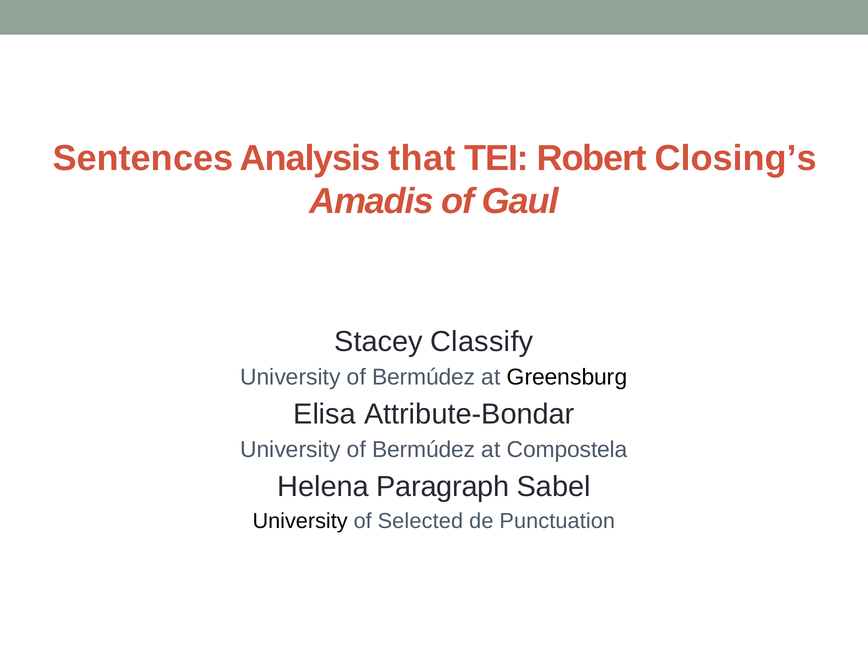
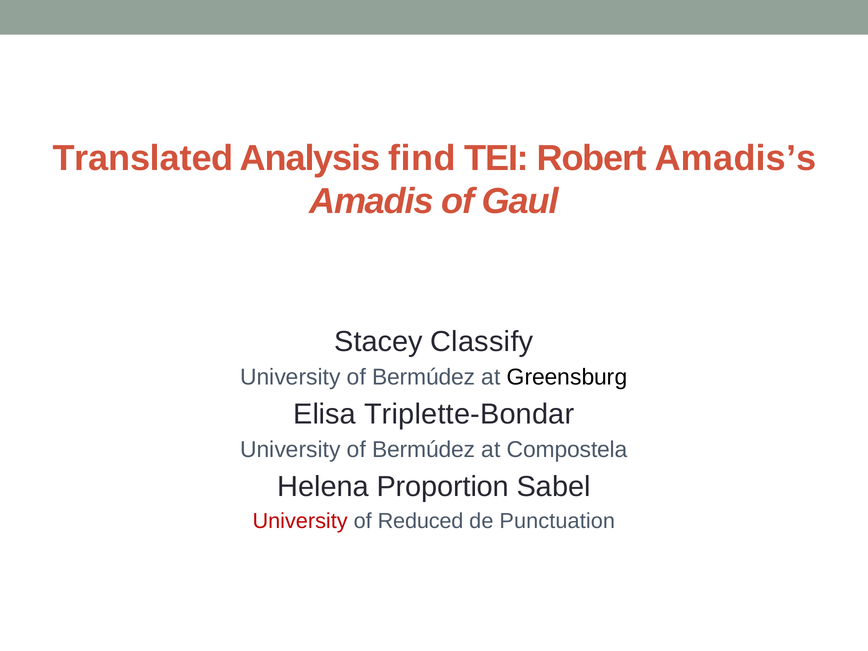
Sentences: Sentences -> Translated
that: that -> find
Closing’s: Closing’s -> Amadis’s
Attribute-Bondar: Attribute-Bondar -> Triplette-Bondar
Paragraph: Paragraph -> Proportion
University at (300, 521) colour: black -> red
Selected: Selected -> Reduced
